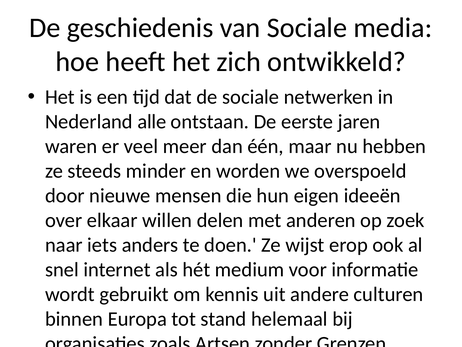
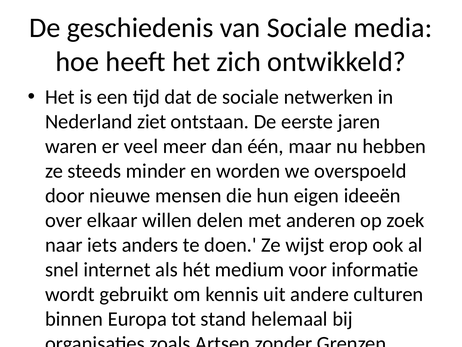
alle: alle -> ziet
